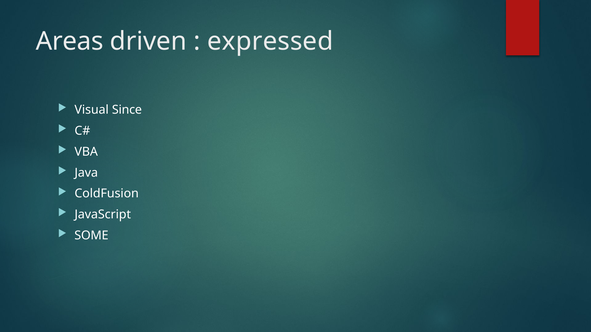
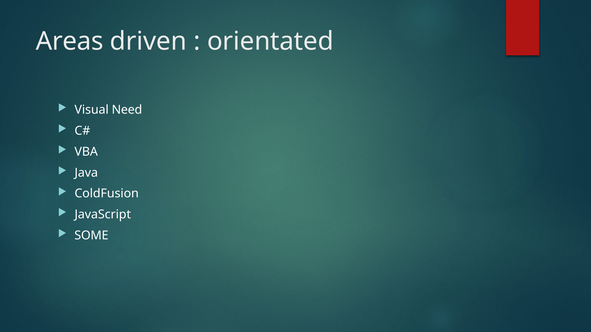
expressed: expressed -> orientated
Since: Since -> Need
